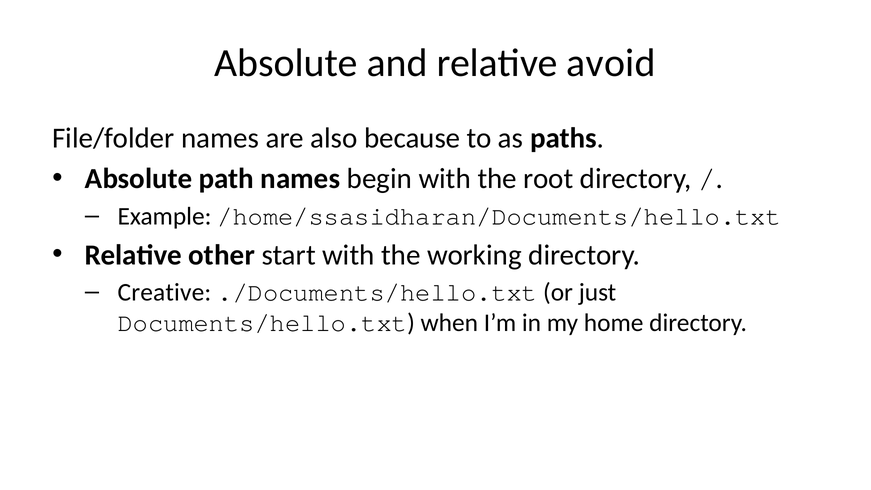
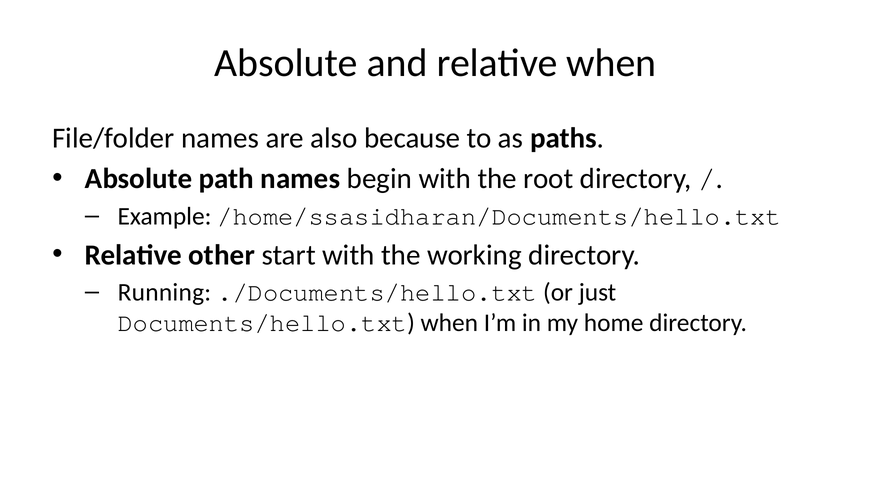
relative avoid: avoid -> when
Creative: Creative -> Running
